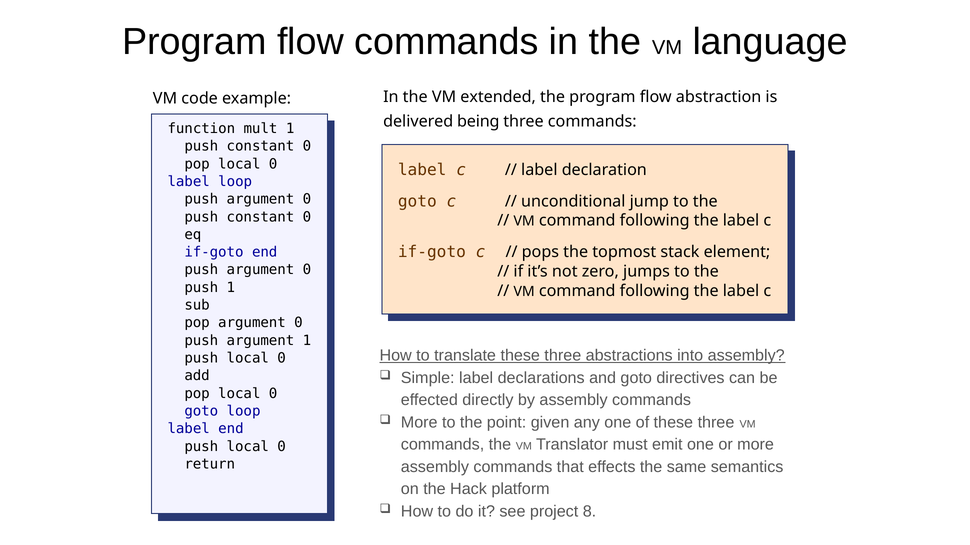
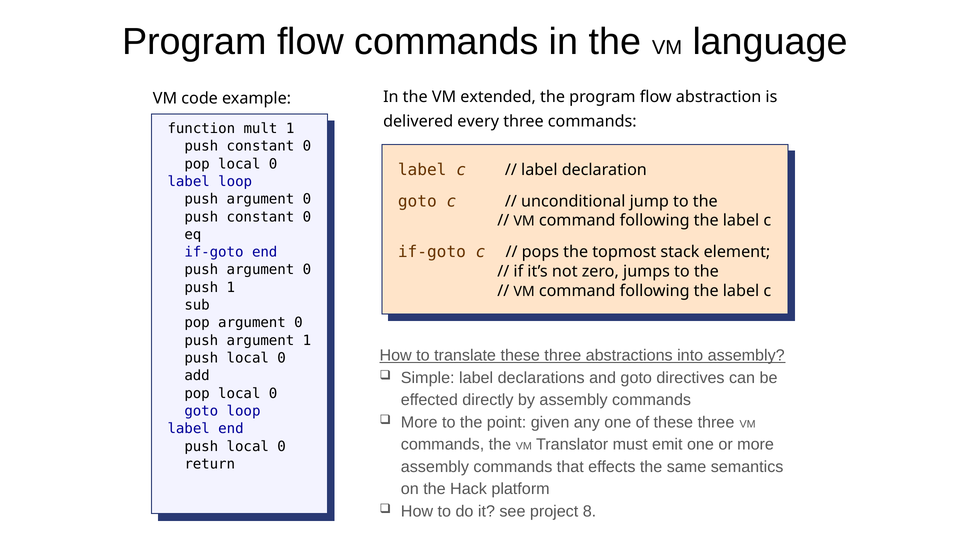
being: being -> every
